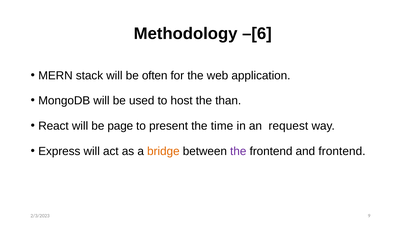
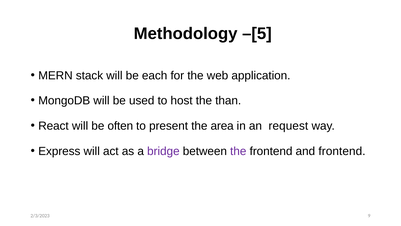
–[6: –[6 -> –[5
often: often -> each
page: page -> often
time: time -> area
bridge colour: orange -> purple
